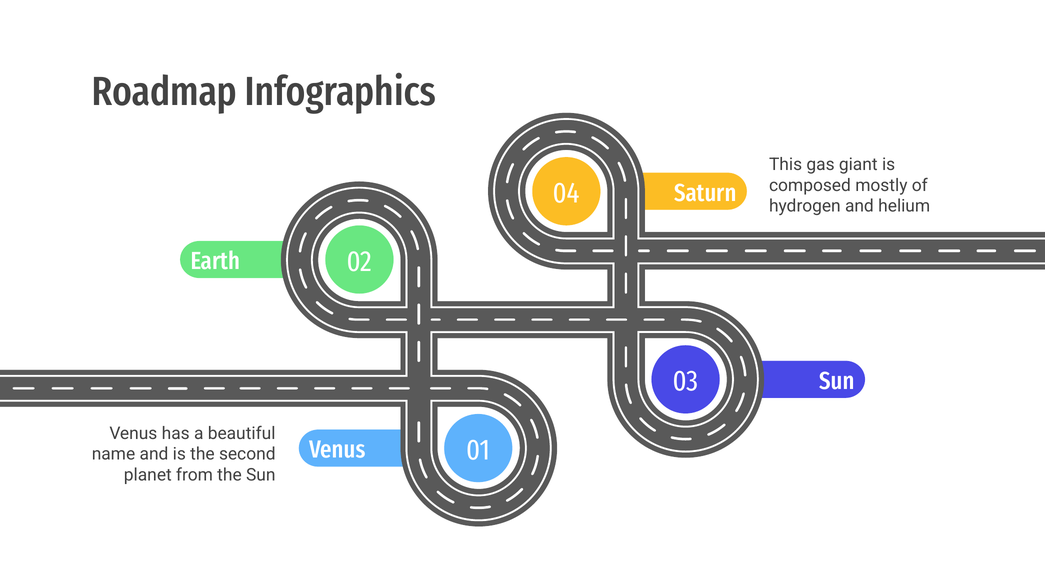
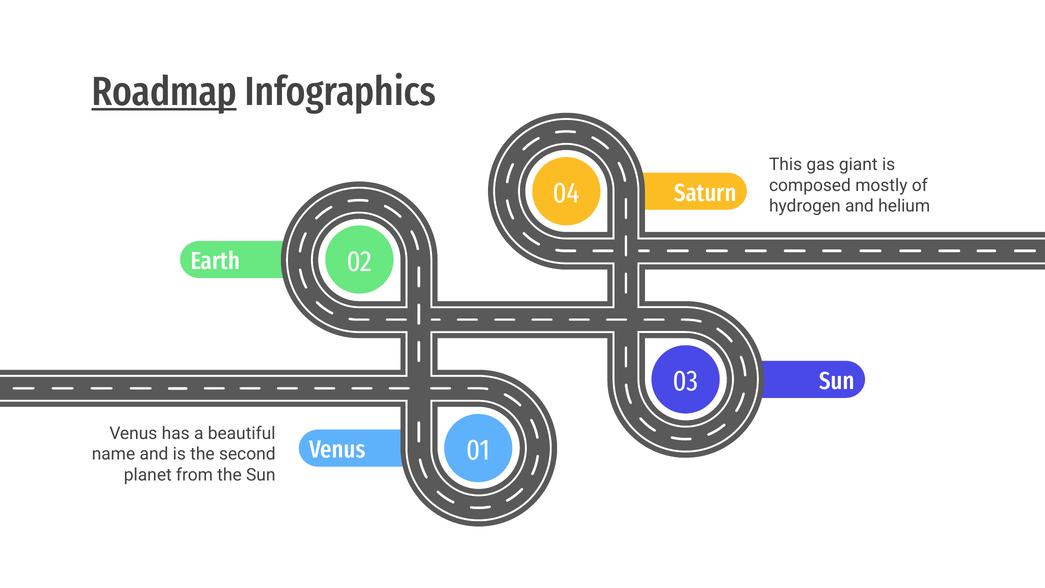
Roadmap underline: none -> present
